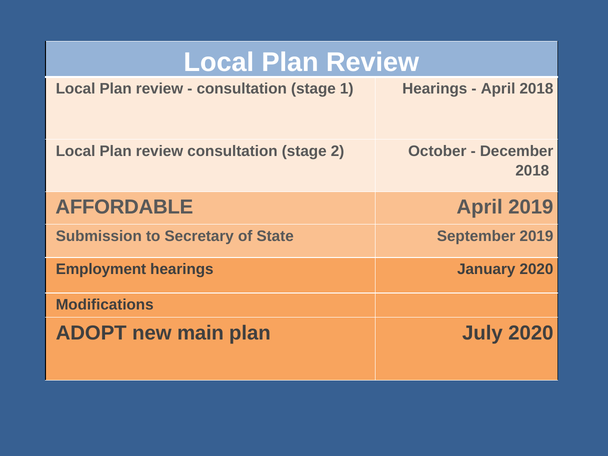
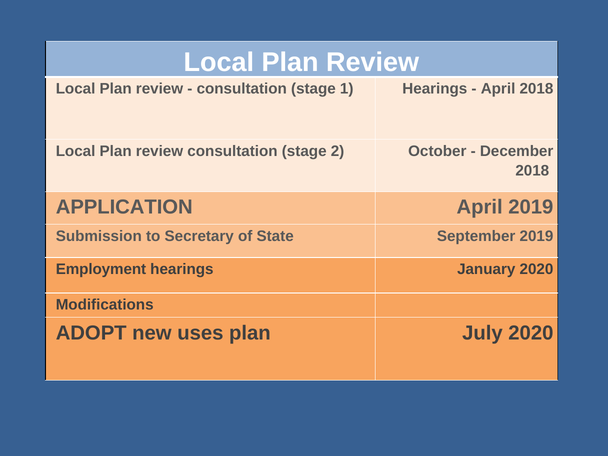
AFFORDABLE: AFFORDABLE -> APPLICATION
main: main -> uses
